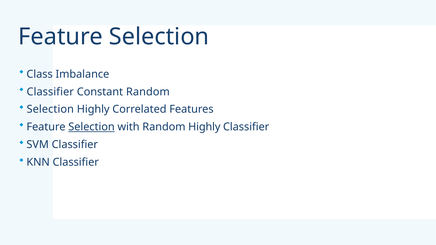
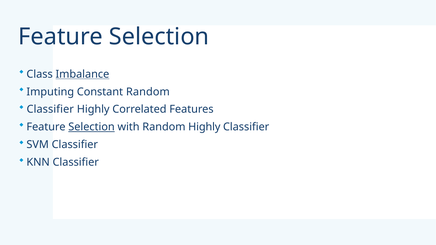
Imbalance underline: none -> present
Classifier at (50, 92): Classifier -> Imputing
Selection at (50, 109): Selection -> Classifier
